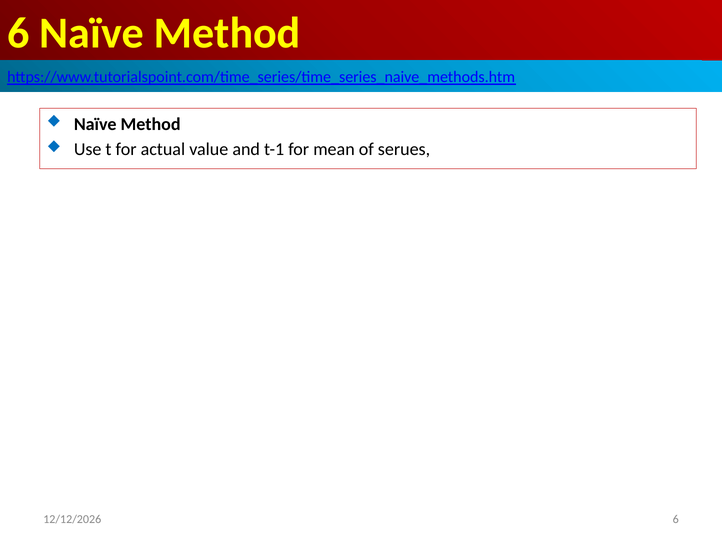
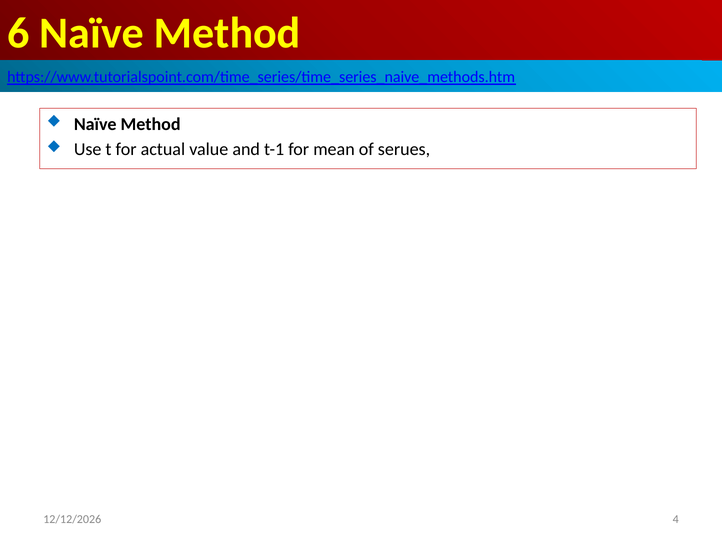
6 at (676, 519): 6 -> 4
